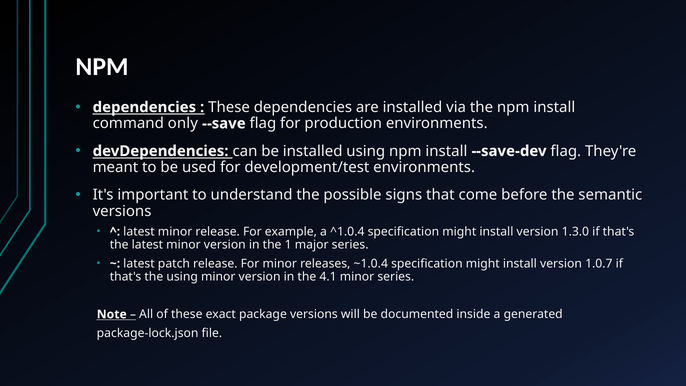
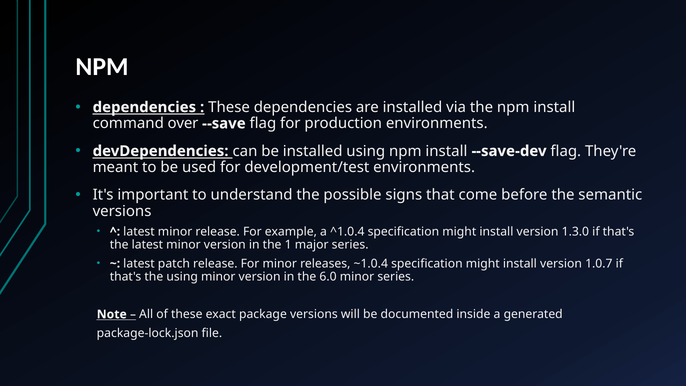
only: only -> over
4.1: 4.1 -> 6.0
